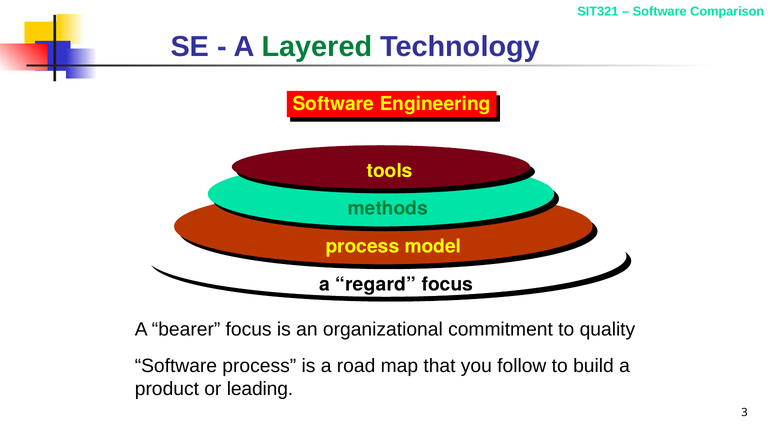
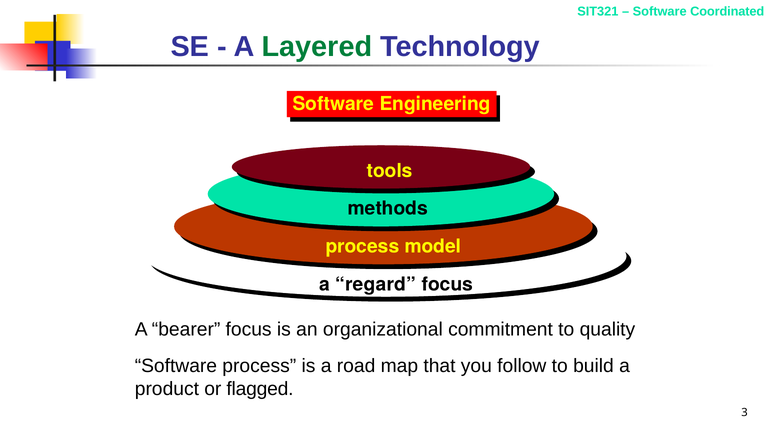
Comparison: Comparison -> Coordinated
methods colour: green -> black
leading: leading -> flagged
